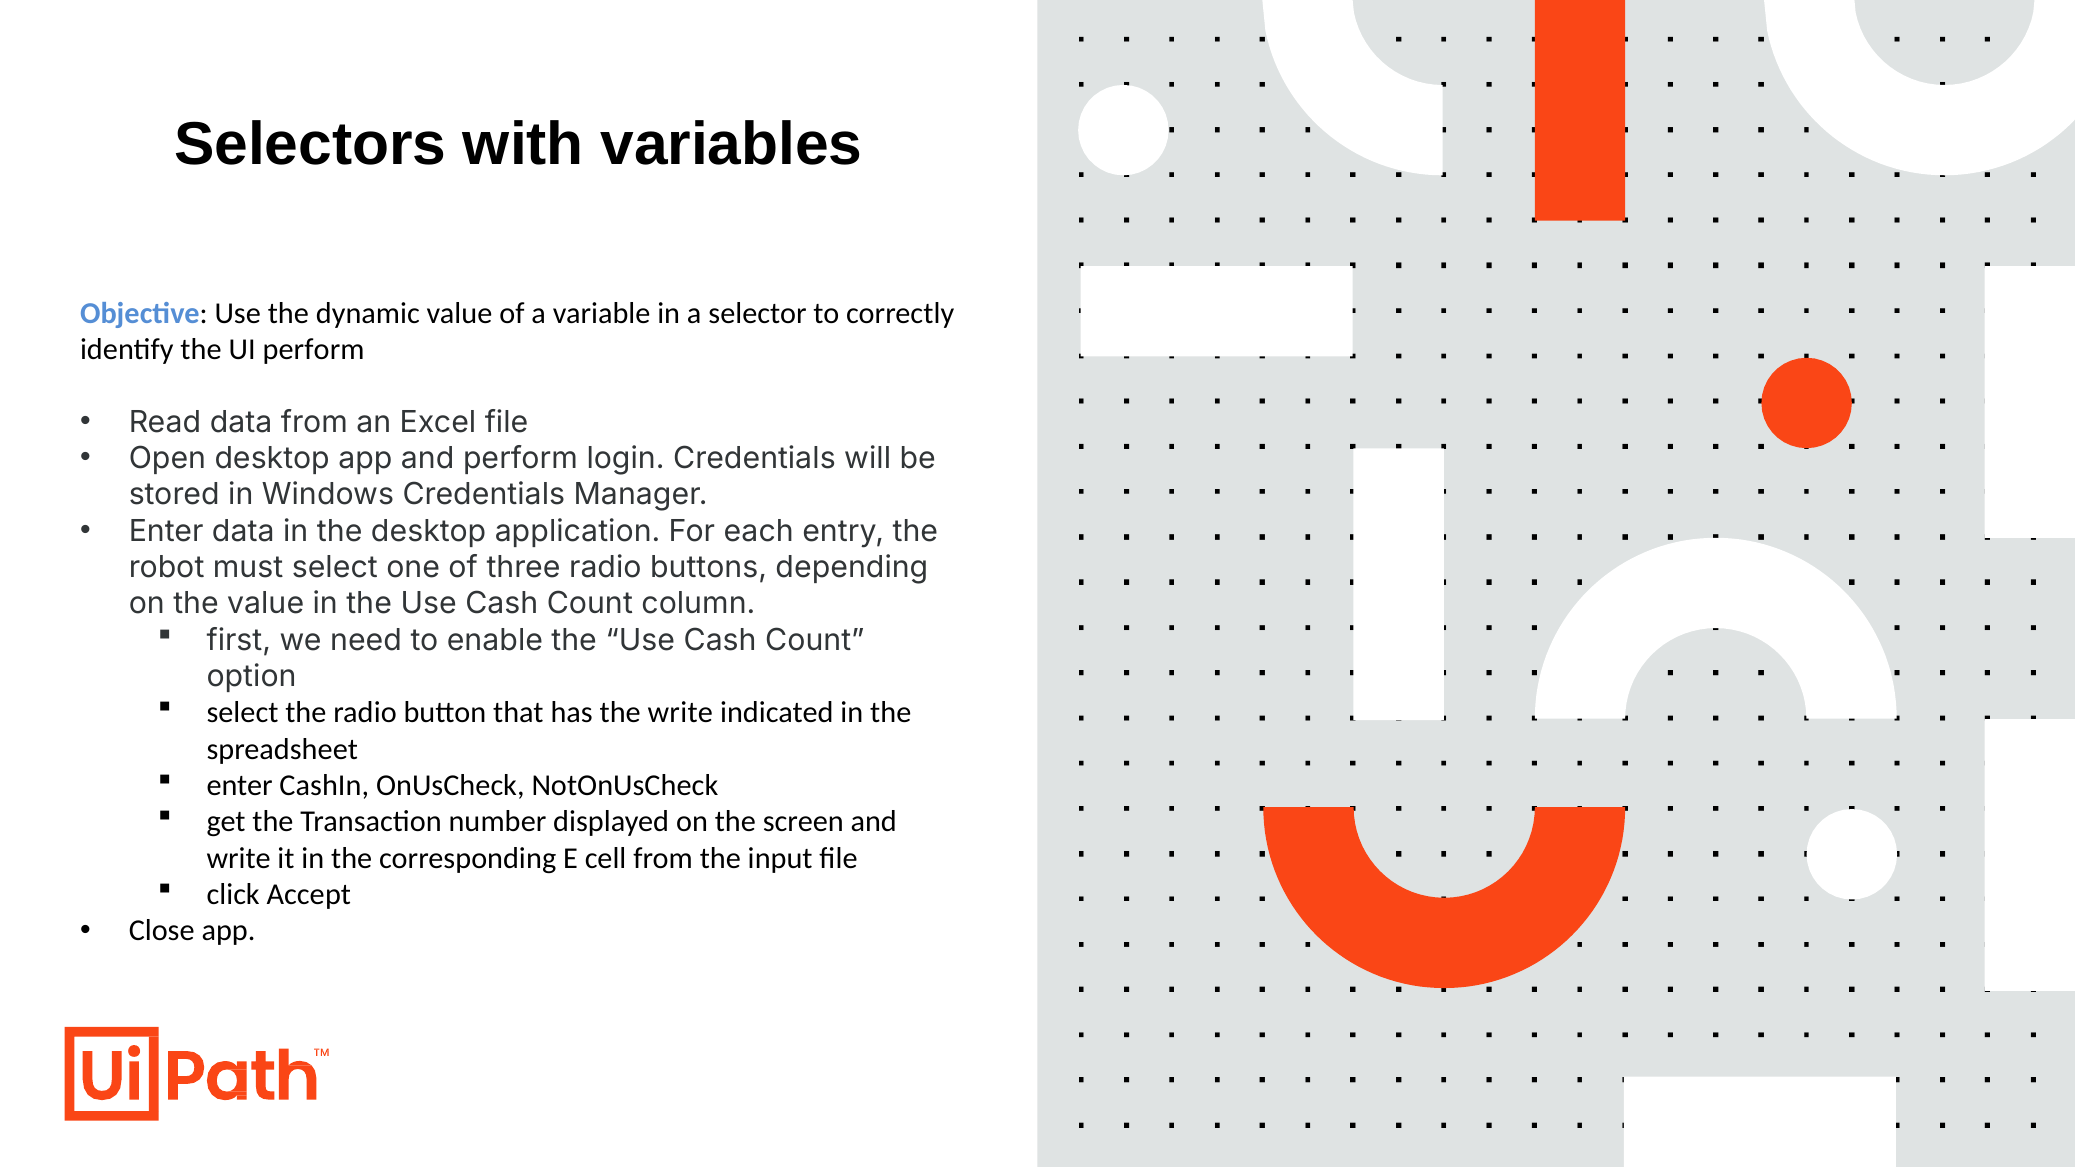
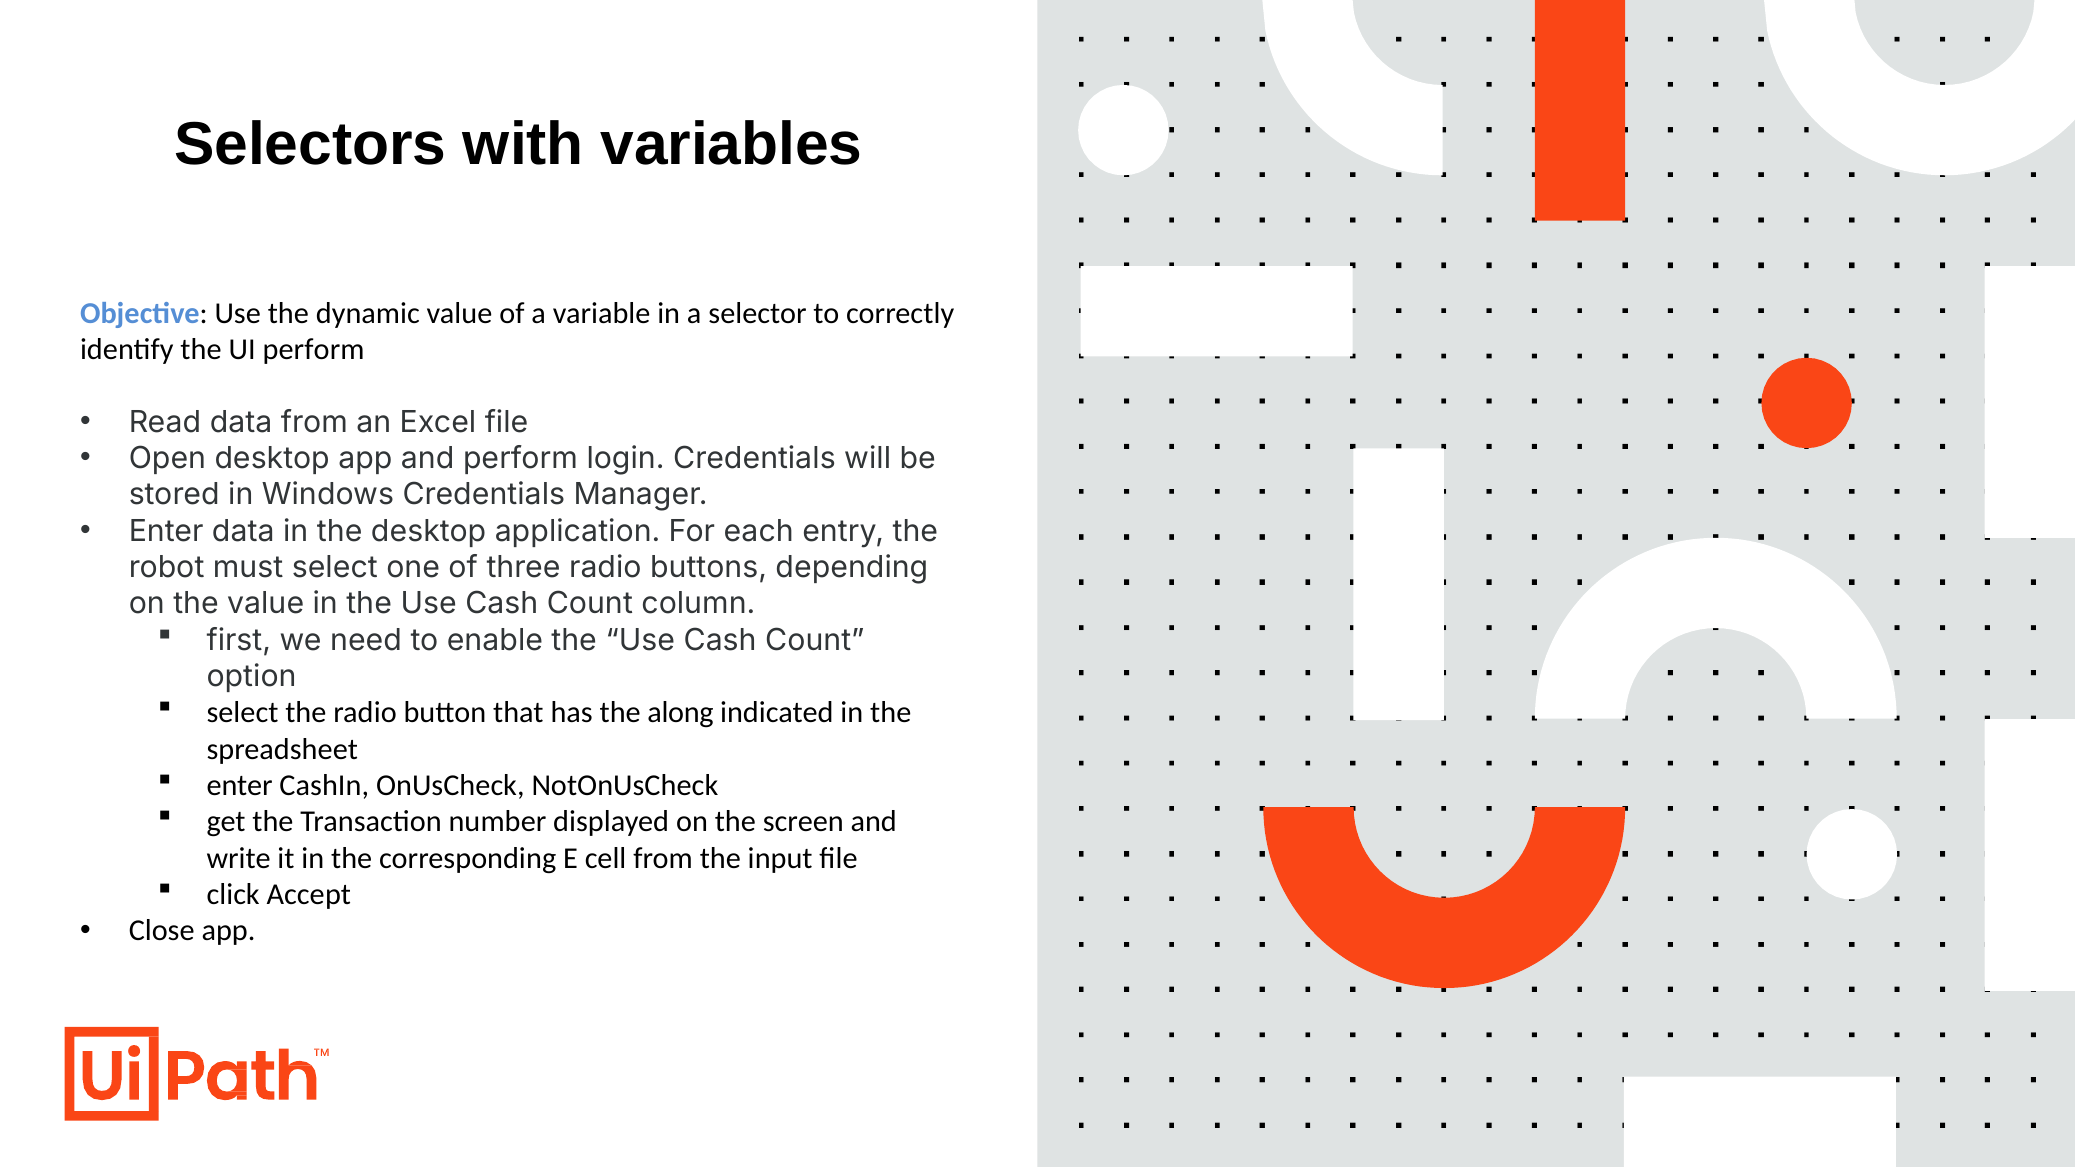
the write: write -> along
